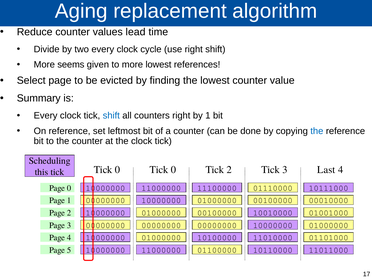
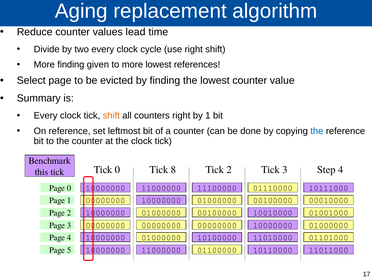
More seems: seems -> finding
shift at (111, 116) colour: blue -> orange
Scheduling: Scheduling -> Benchmark
0 at (173, 170): 0 -> 8
Last: Last -> Step
